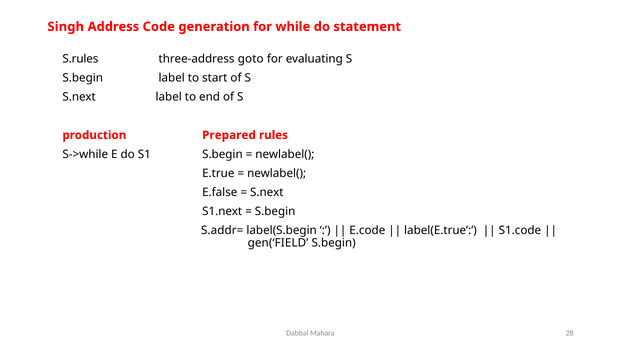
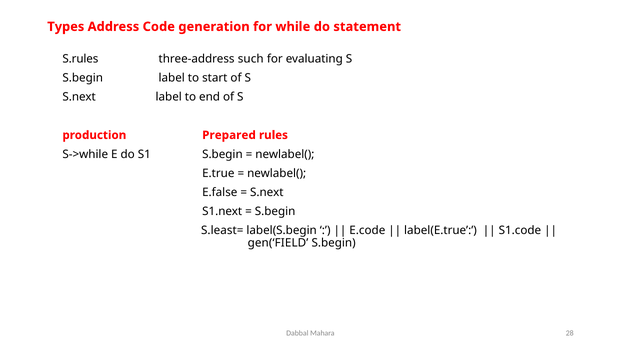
Singh: Singh -> Types
goto: goto -> such
S.addr=: S.addr= -> S.least=
